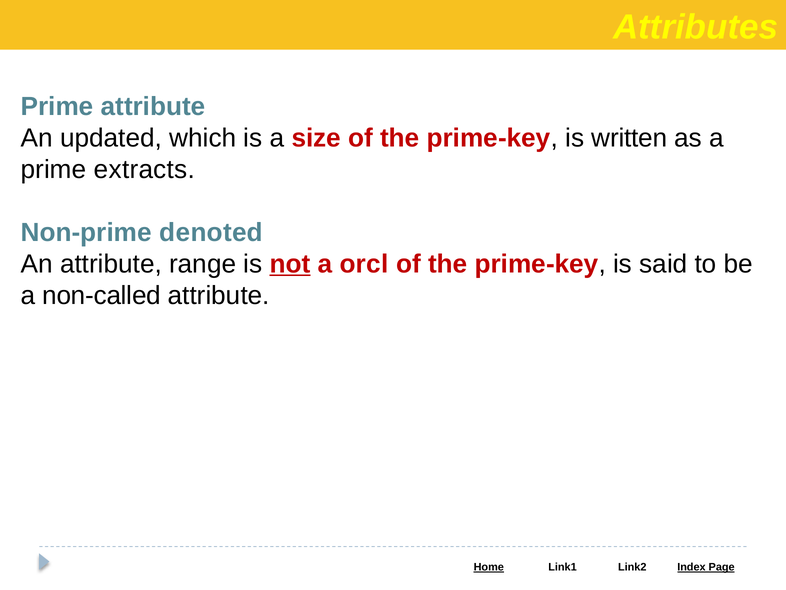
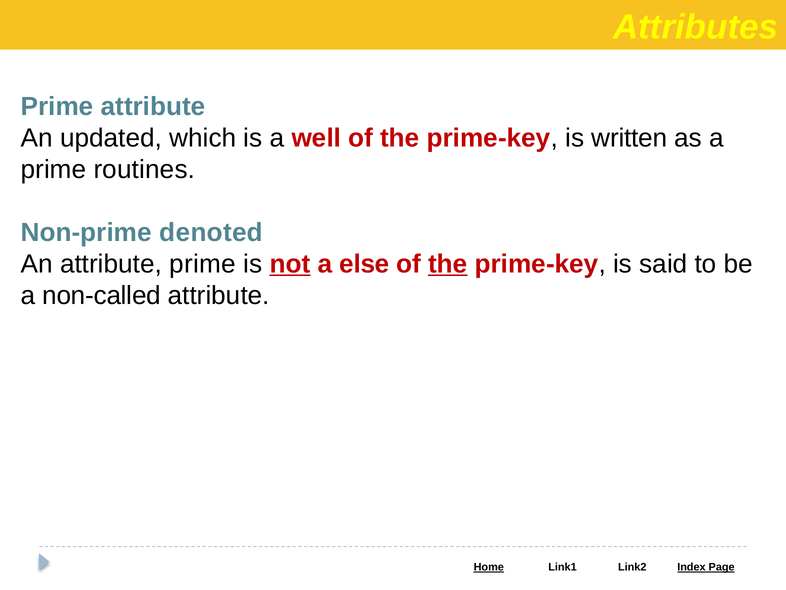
size: size -> well
extracts: extracts -> routines
attribute range: range -> prime
orcl: orcl -> else
the at (448, 264) underline: none -> present
